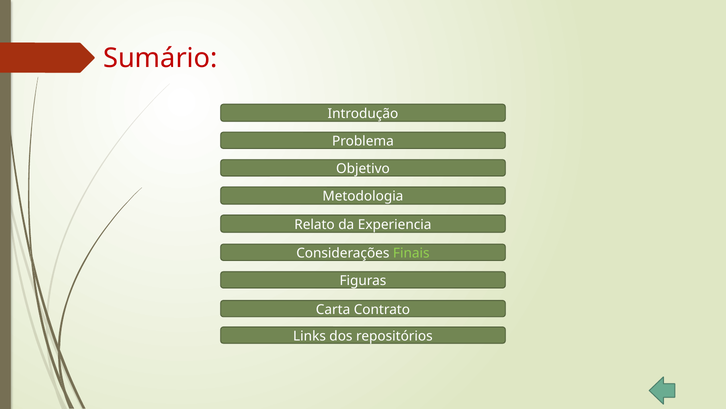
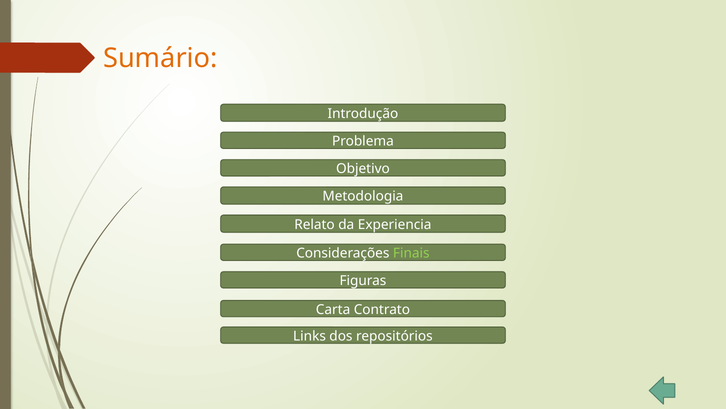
Sumário colour: red -> orange
